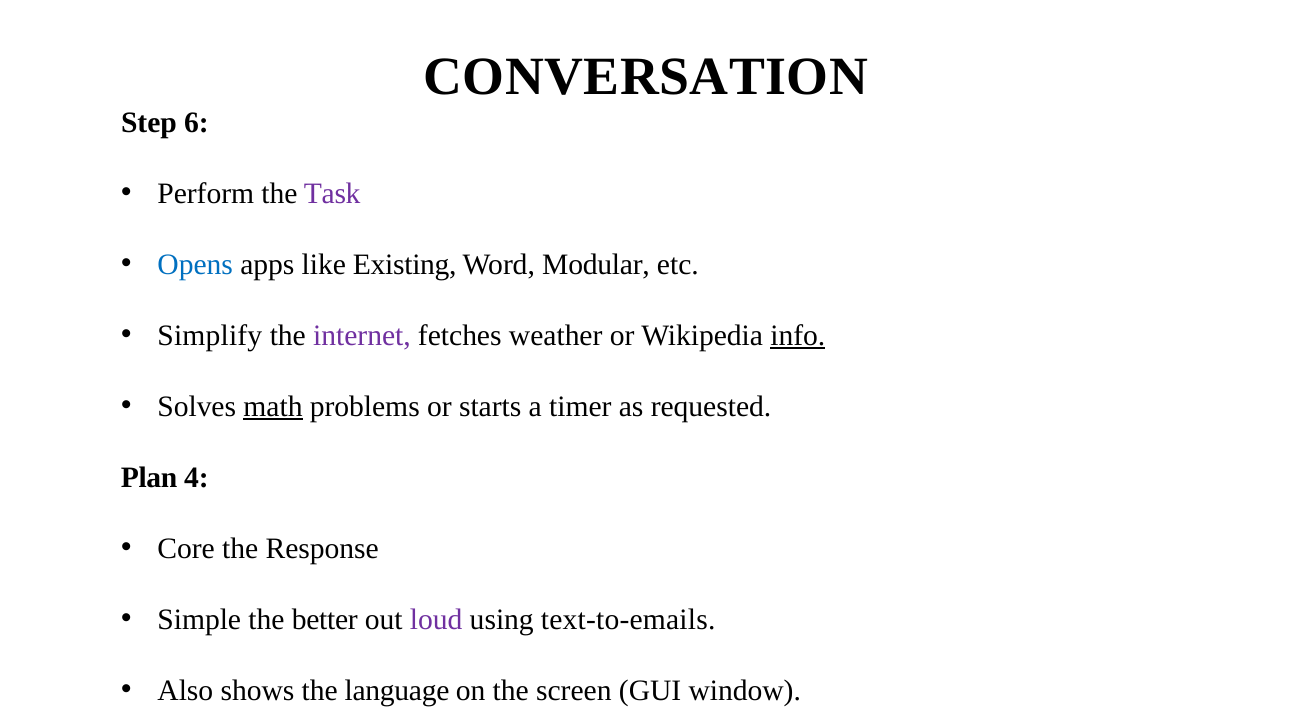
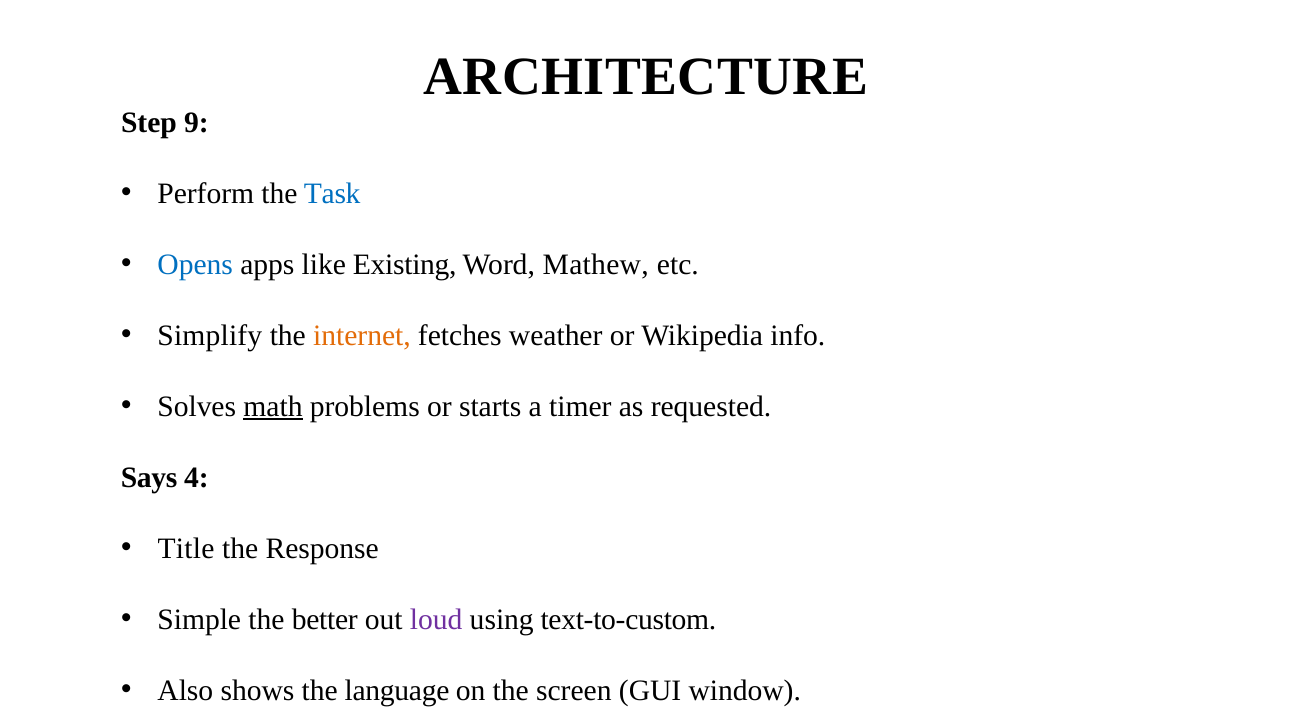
CONVERSATION: CONVERSATION -> ARCHITECTURE
6: 6 -> 9
Task colour: purple -> blue
Modular: Modular -> Mathew
internet colour: purple -> orange
info underline: present -> none
Plan: Plan -> Says
Core: Core -> Title
text-to-emails: text-to-emails -> text-to-custom
